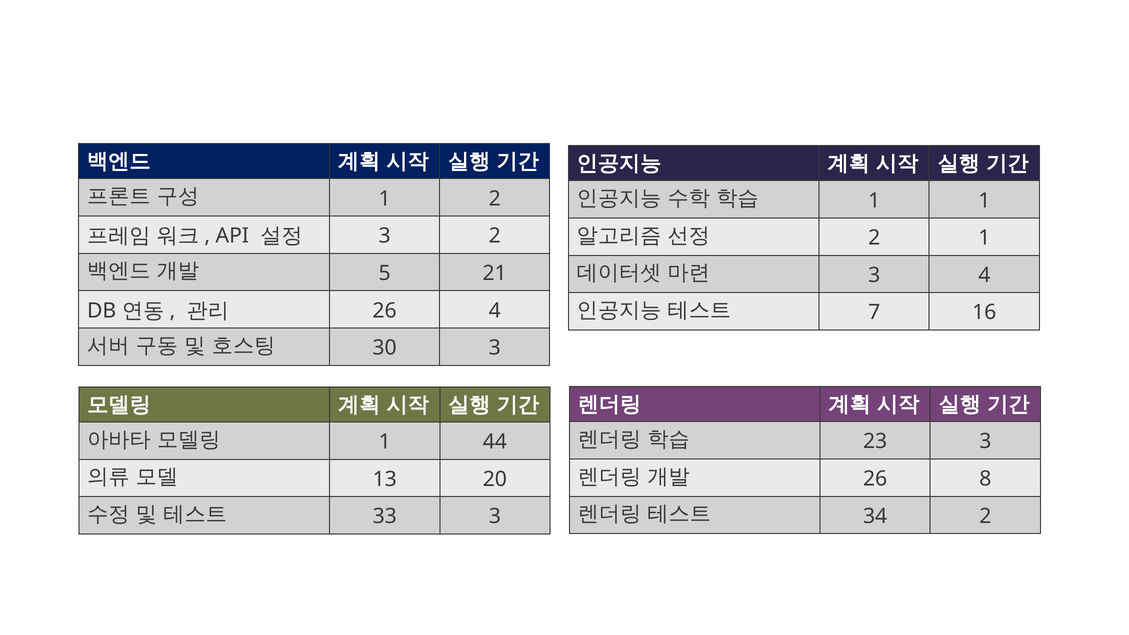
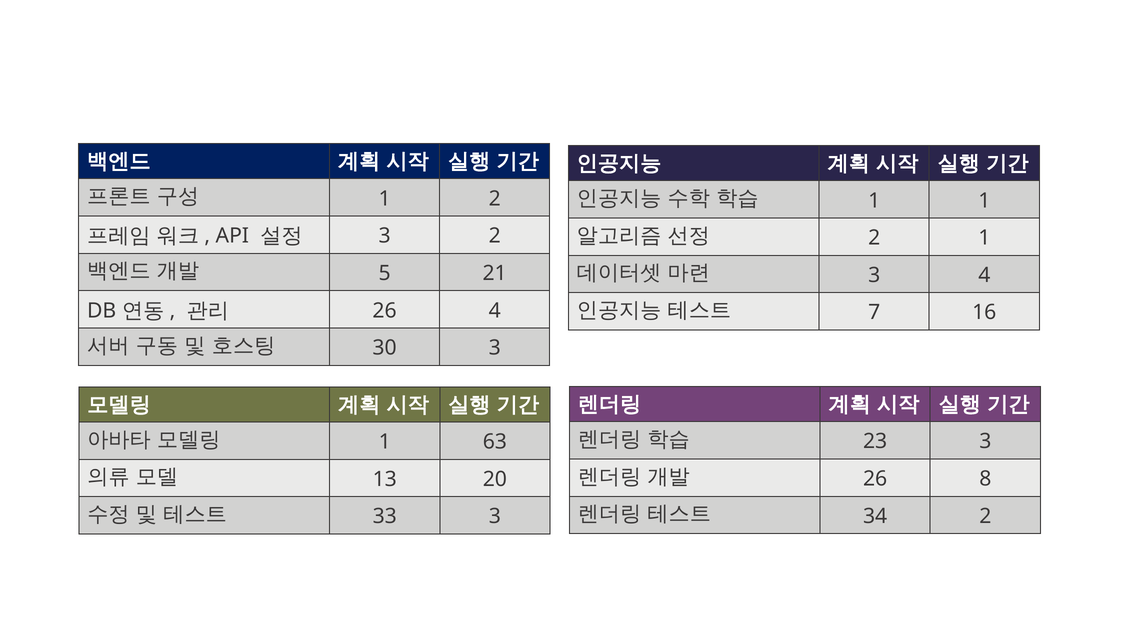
44: 44 -> 63
